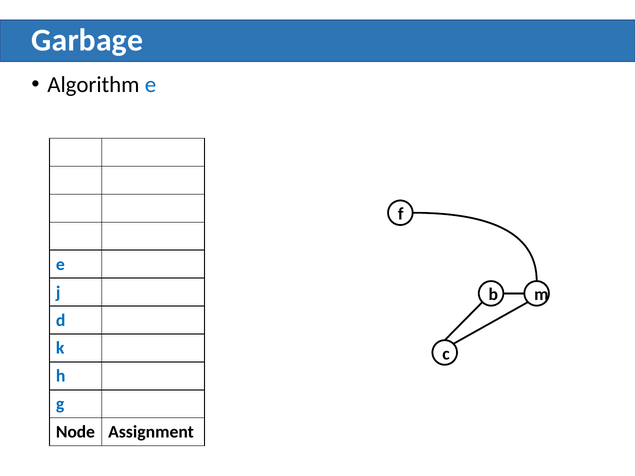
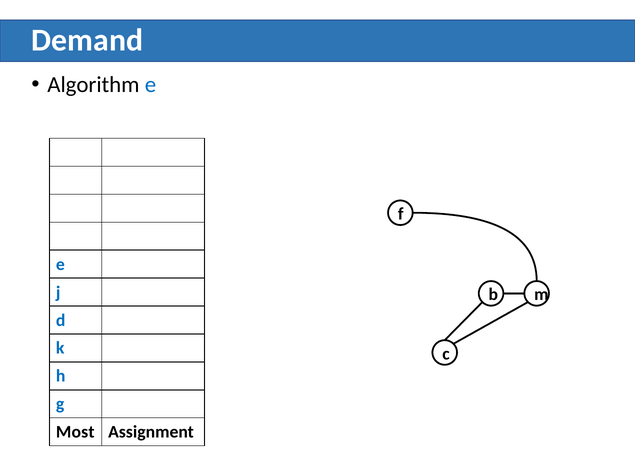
Garbage: Garbage -> Demand
Node: Node -> Most
